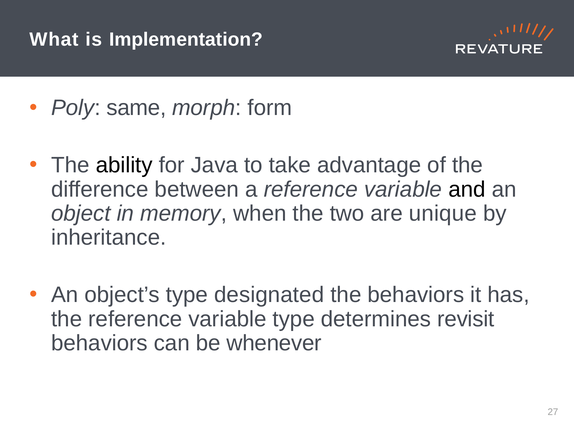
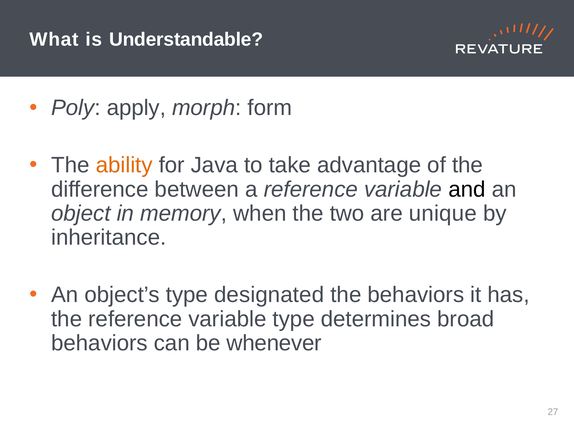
Implementation: Implementation -> Understandable
same: same -> apply
ability colour: black -> orange
revisit: revisit -> broad
